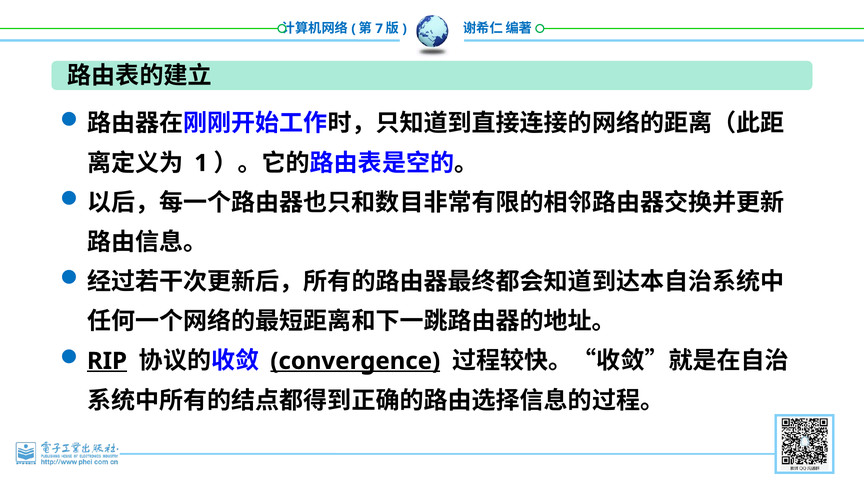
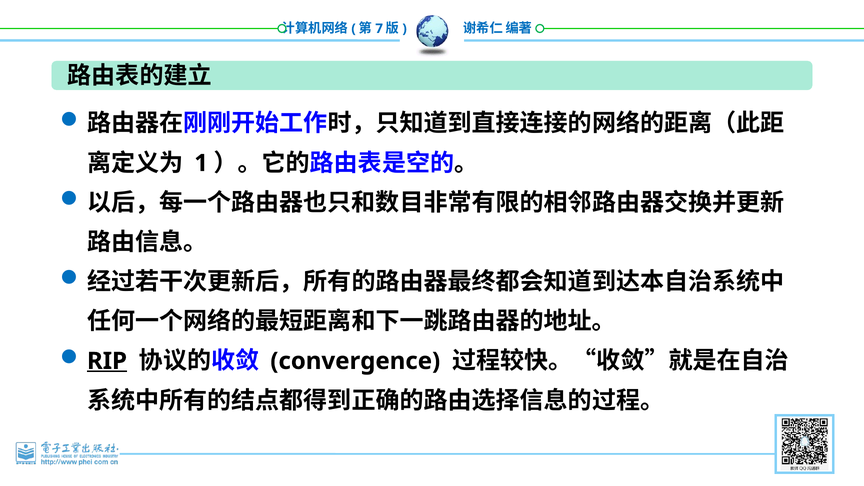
convergence underline: present -> none
